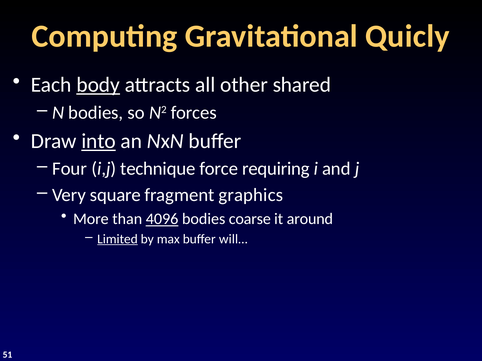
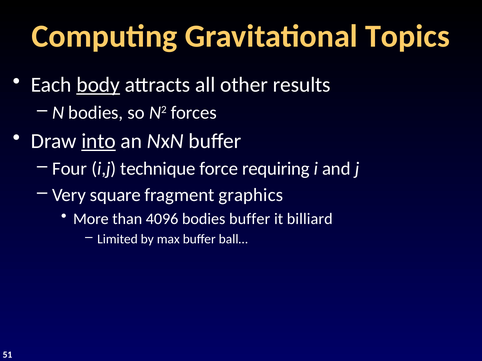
Quicly: Quicly -> Topics
shared: shared -> results
4096 underline: present -> none
bodies coarse: coarse -> buffer
around: around -> billiard
Limited underline: present -> none
will…: will… -> ball…
